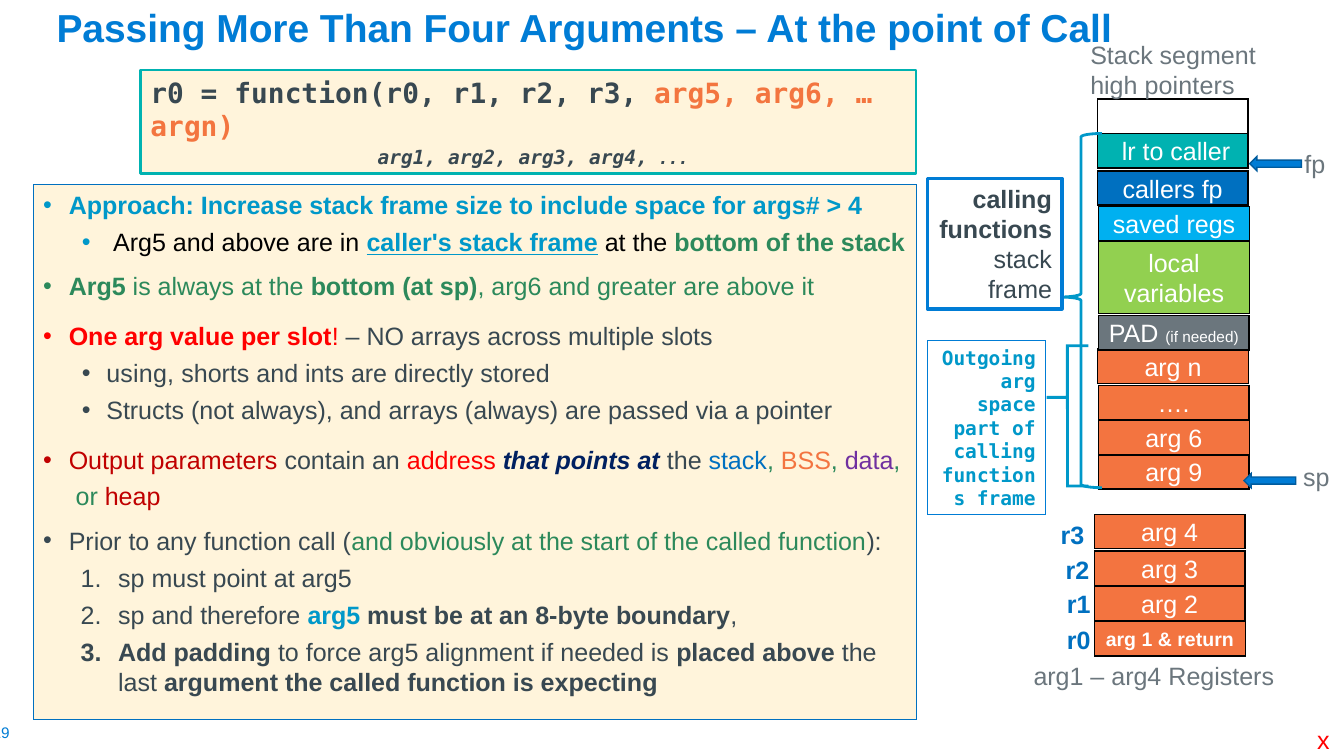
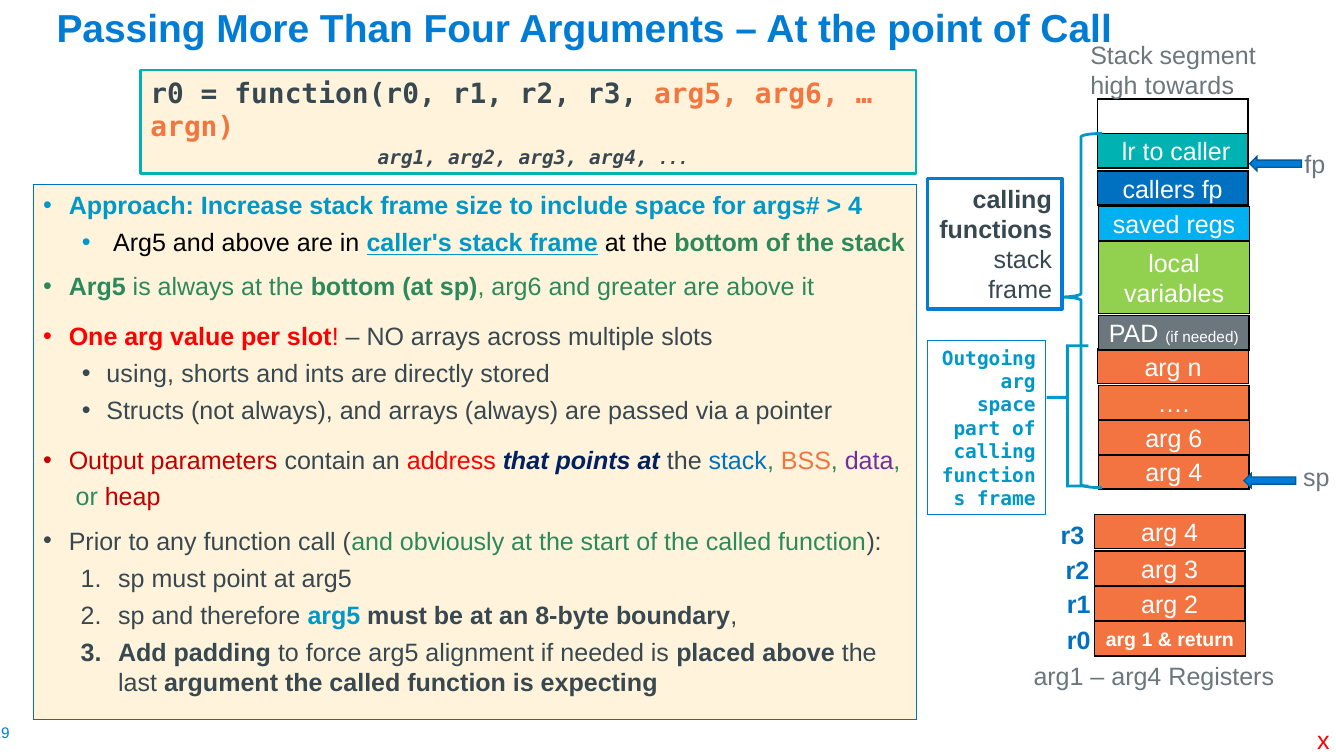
pointers: pointers -> towards
9 at (1195, 473): 9 -> 4
